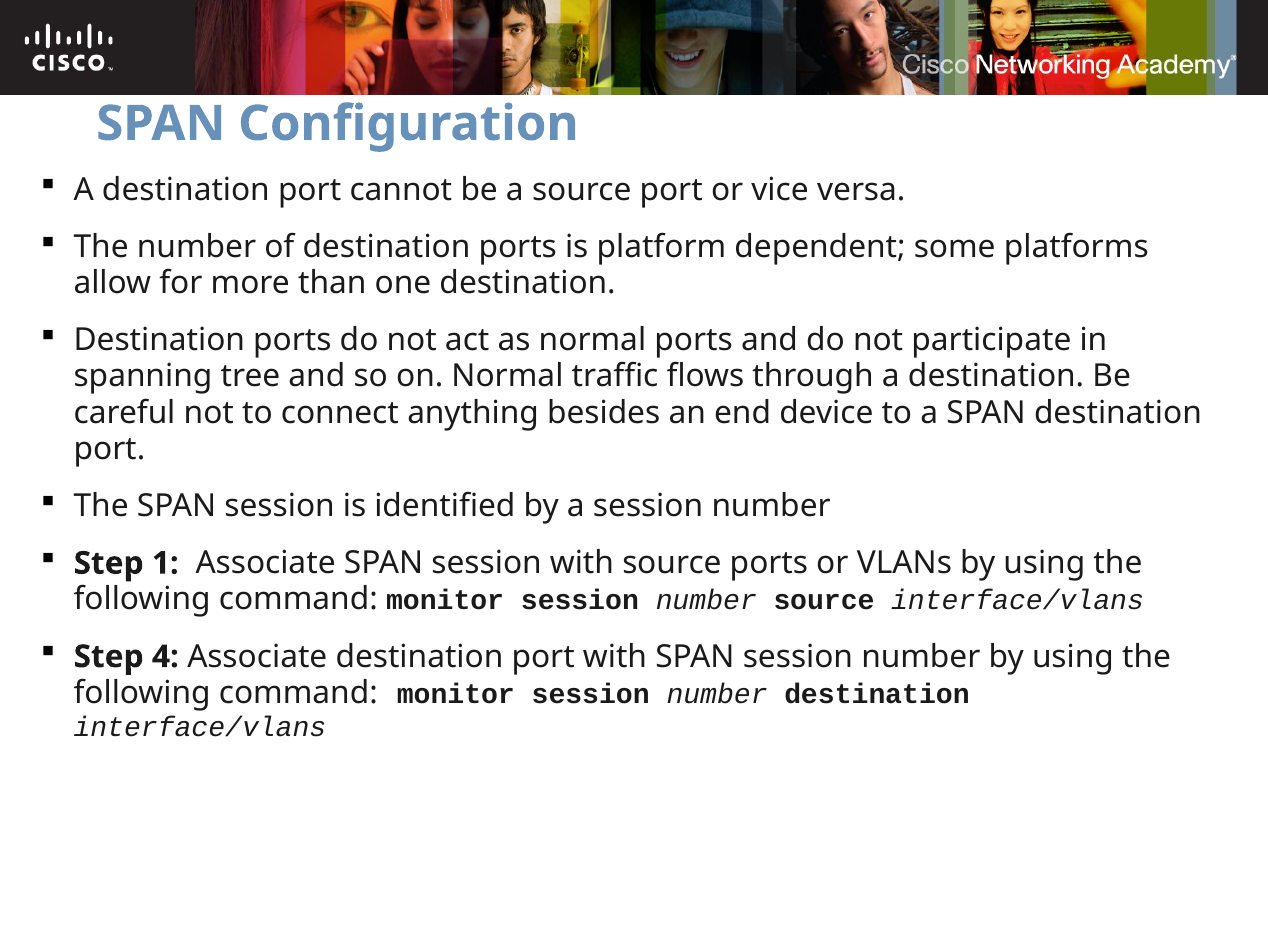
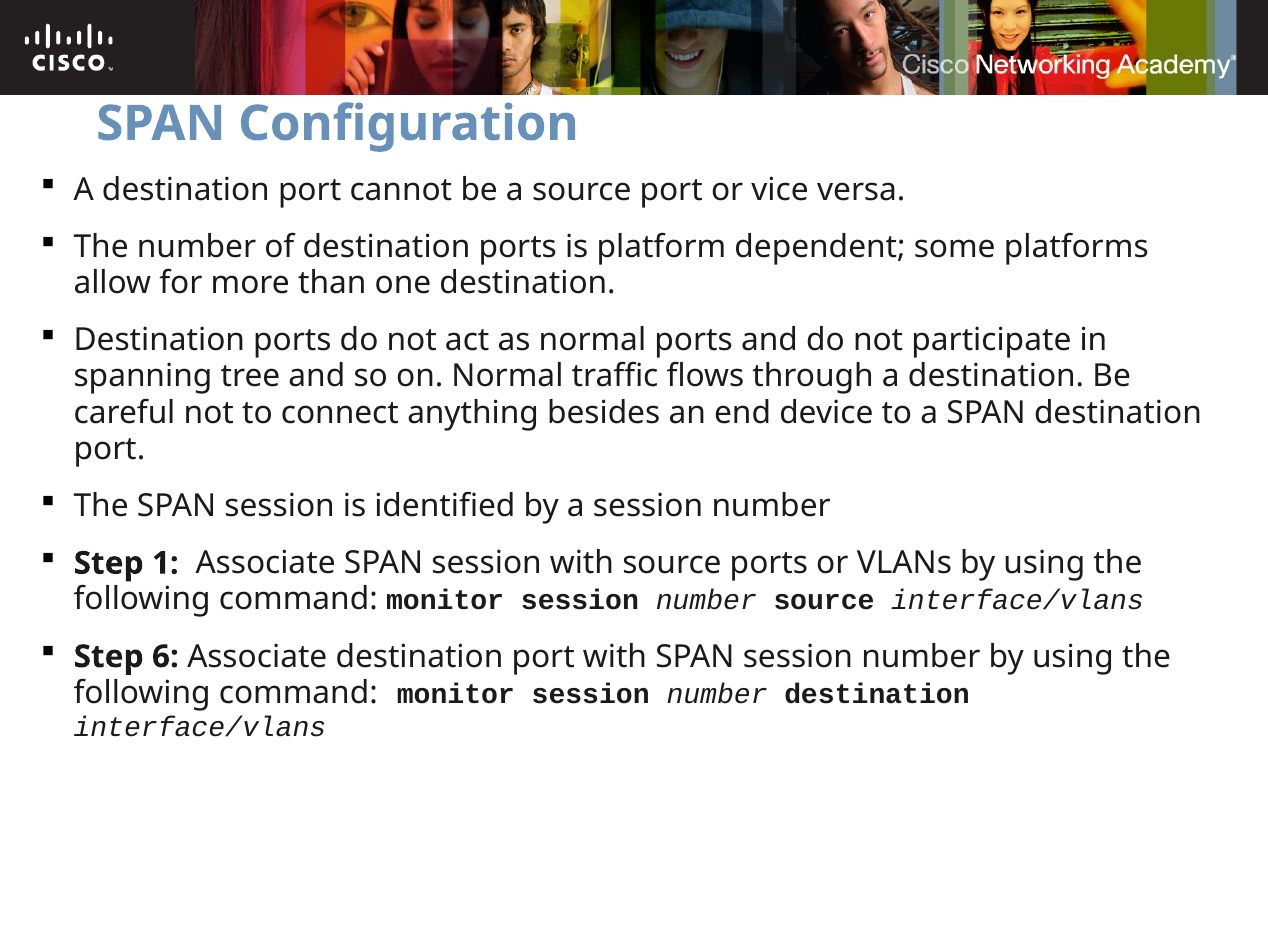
4: 4 -> 6
